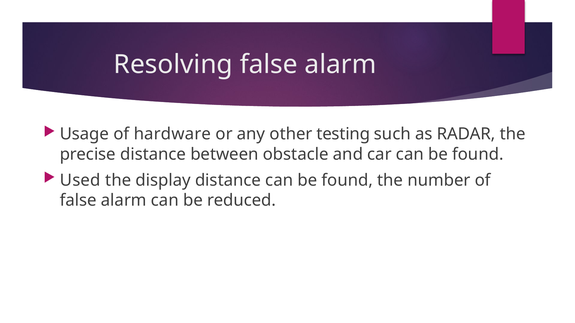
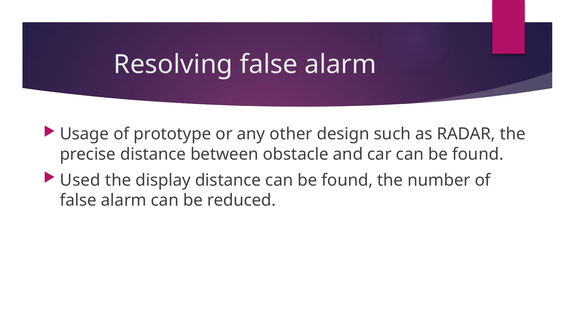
hardware: hardware -> prototype
testing: testing -> design
